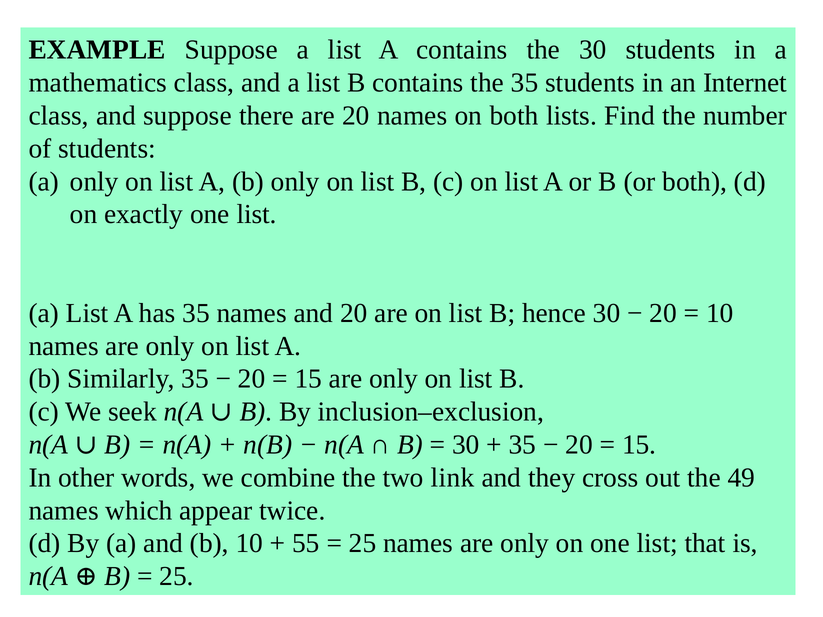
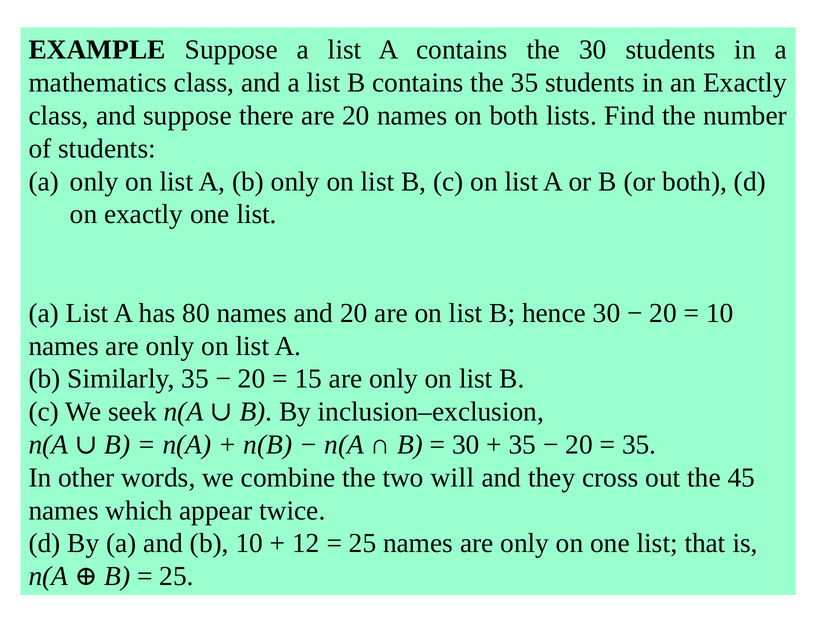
an Internet: Internet -> Exactly
has 35: 35 -> 80
15 at (639, 445): 15 -> 35
link: link -> will
49: 49 -> 45
55: 55 -> 12
